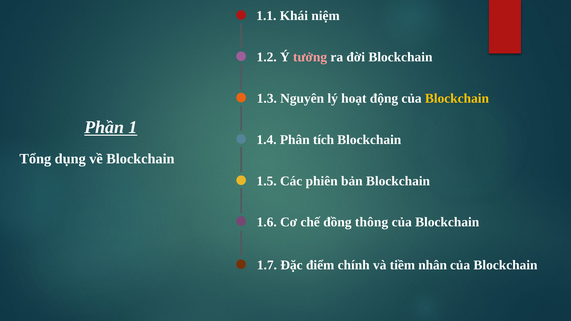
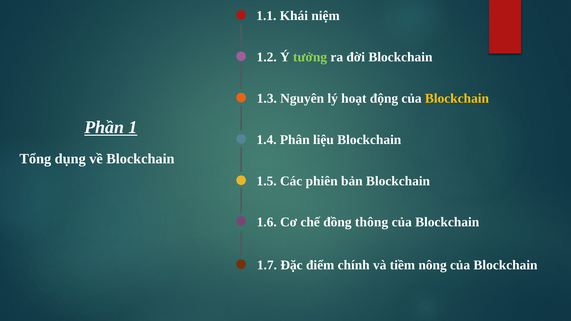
tưởng colour: pink -> light green
tích: tích -> liệu
nhân: nhân -> nông
